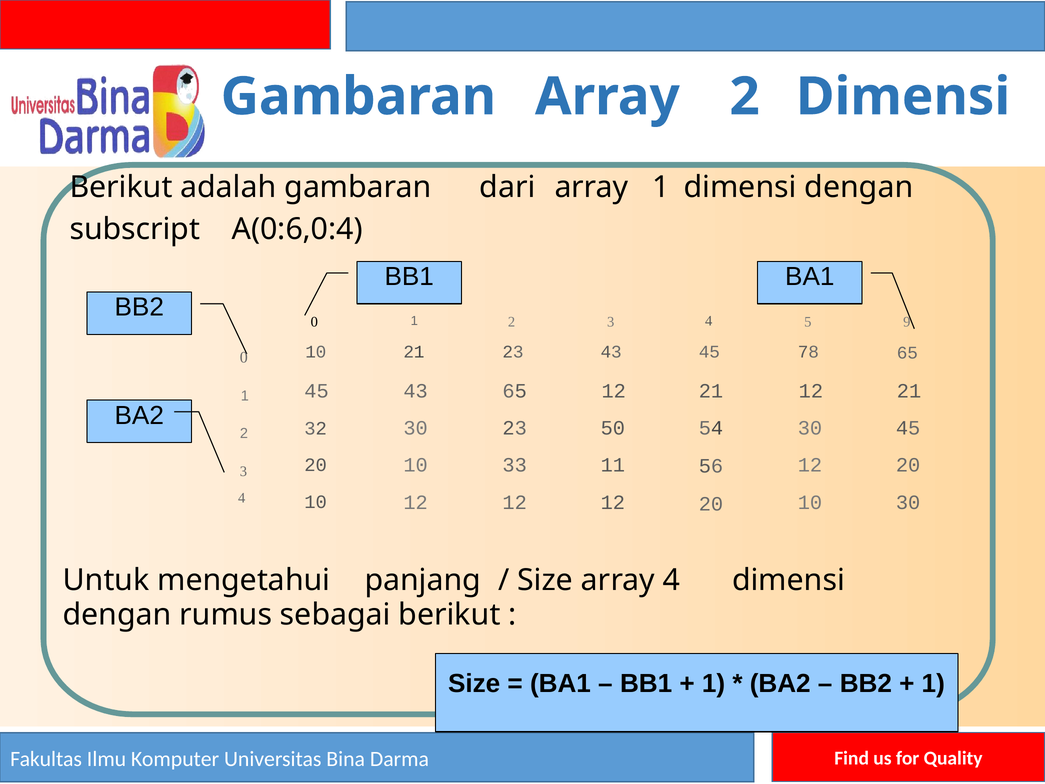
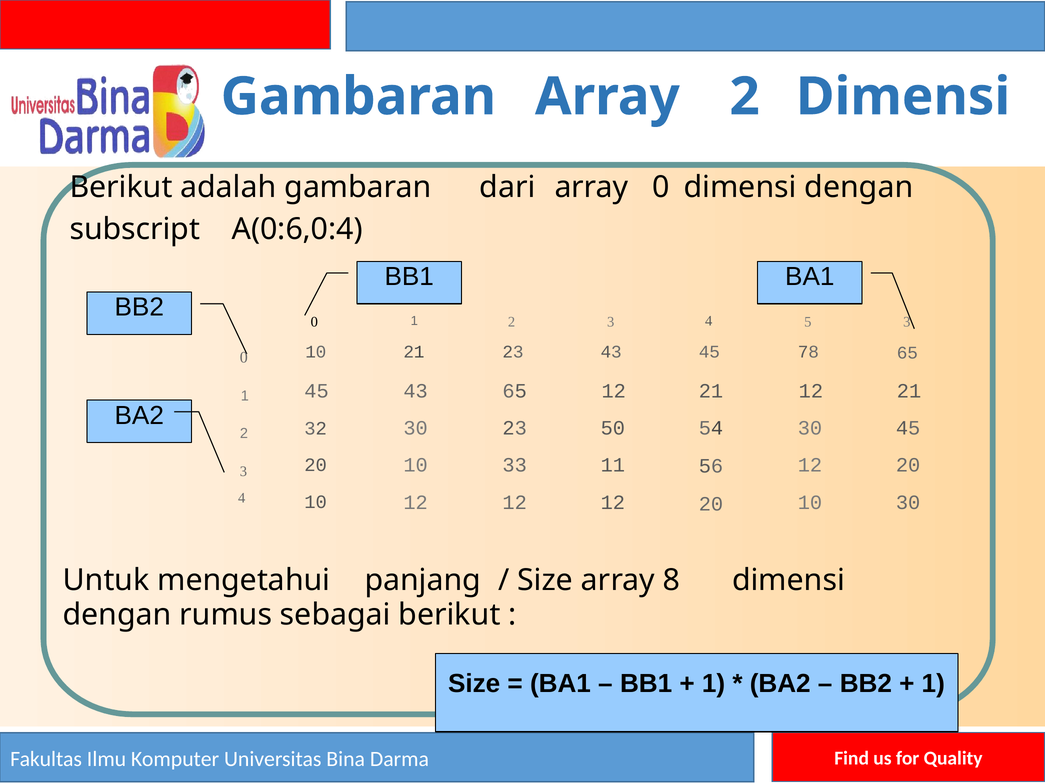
array 1: 1 -> 0
5 9: 9 -> 3
array 4: 4 -> 8
